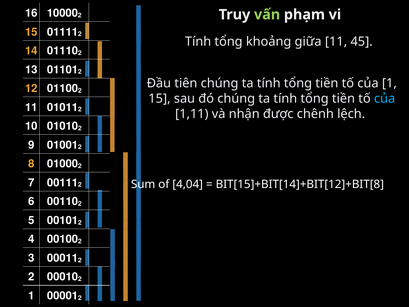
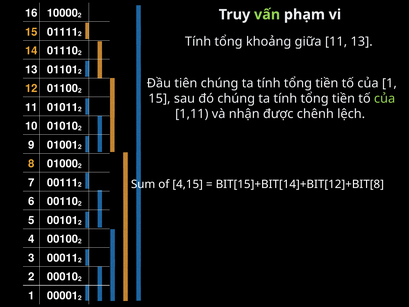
11 45: 45 -> 13
của at (385, 99) colour: light blue -> light green
4,04: 4,04 -> 4,15
